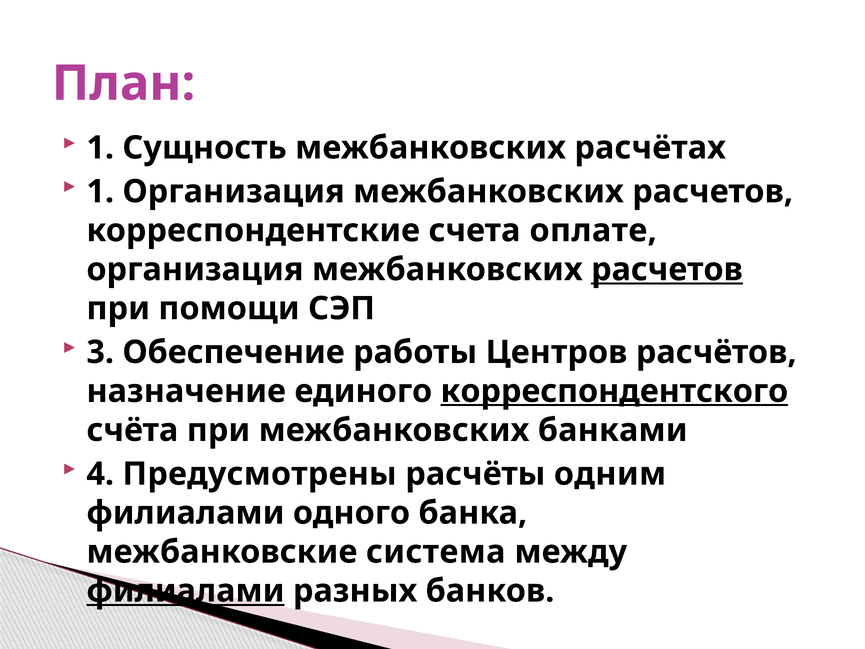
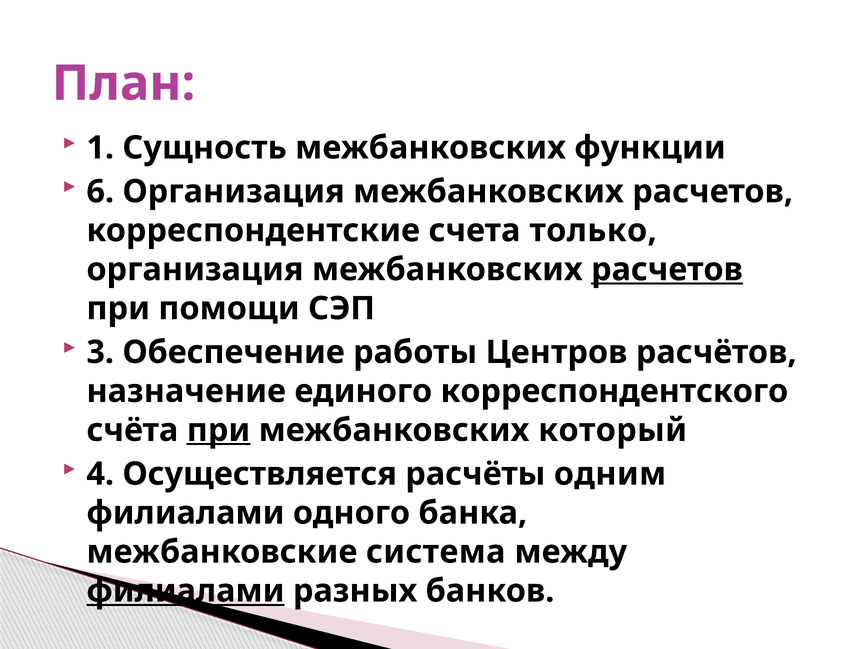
расчётах: расчётах -> функции
1 at (100, 191): 1 -> 6
оплате: оплате -> только
корреспондентского underline: present -> none
при at (218, 430) underline: none -> present
банками: банками -> который
Предусмотрены: Предусмотрены -> Осуществляется
